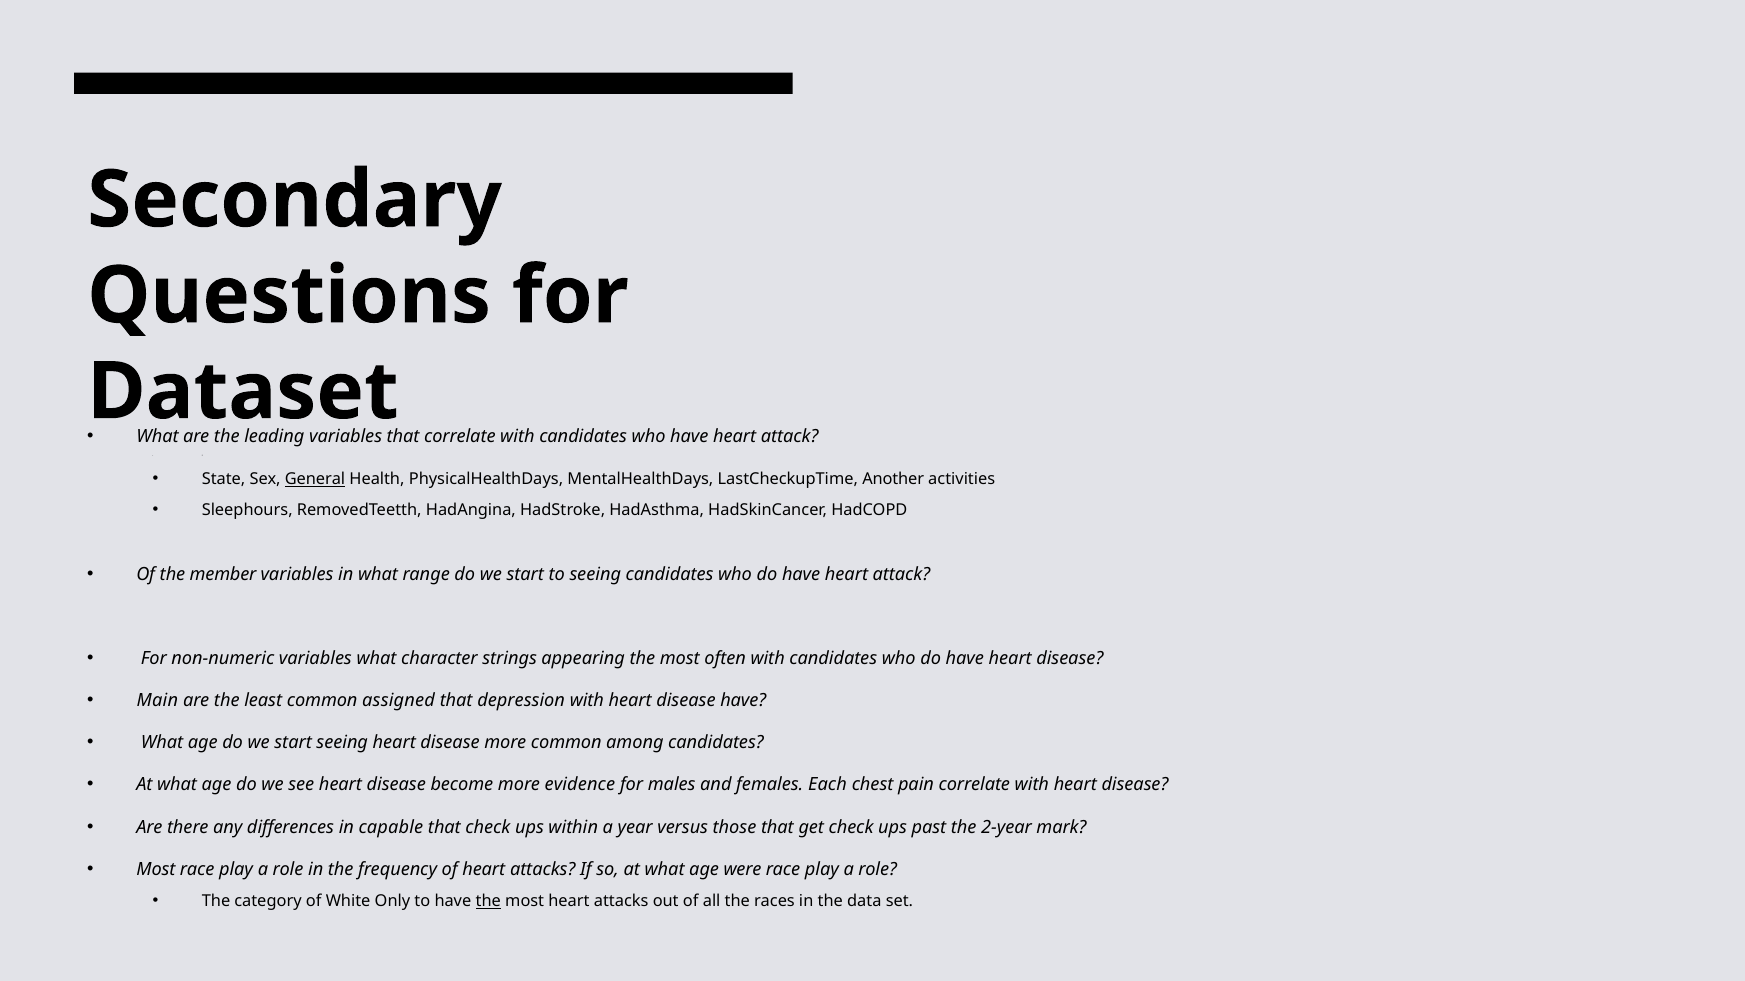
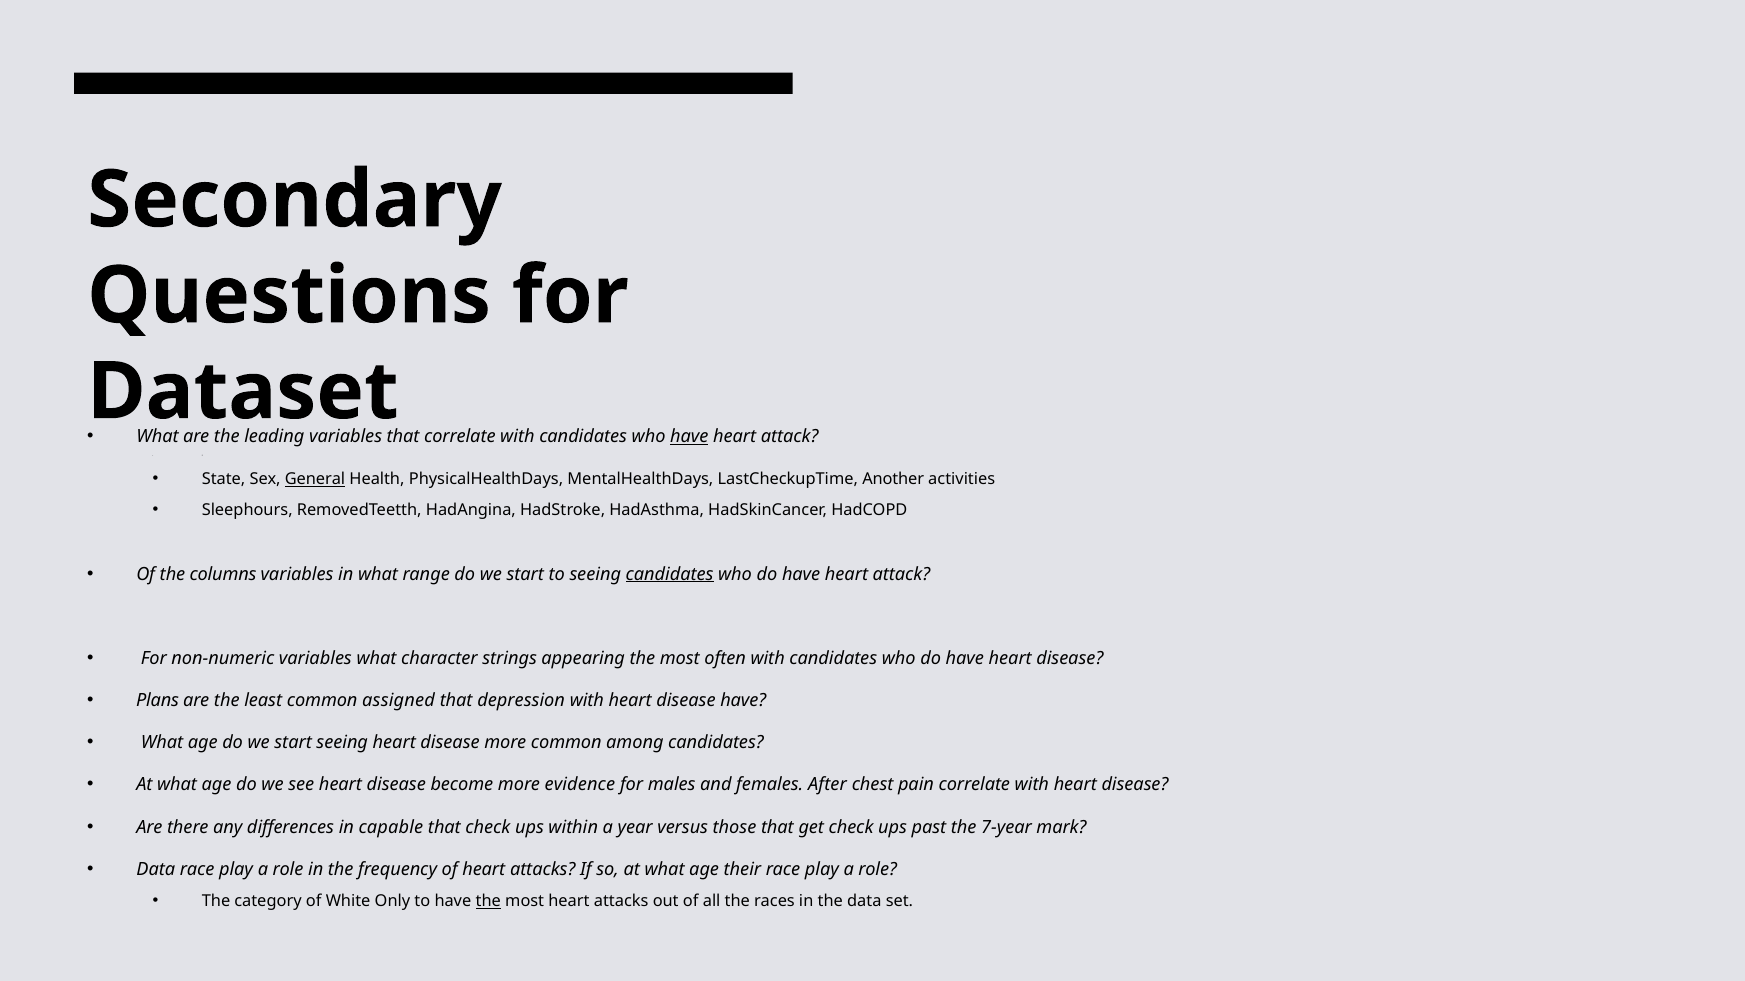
have at (689, 436) underline: none -> present
member: member -> columns
candidates at (670, 574) underline: none -> present
Main: Main -> Plans
Each: Each -> After
2-year: 2-year -> 7-year
Most at (156, 870): Most -> Data
were: were -> their
